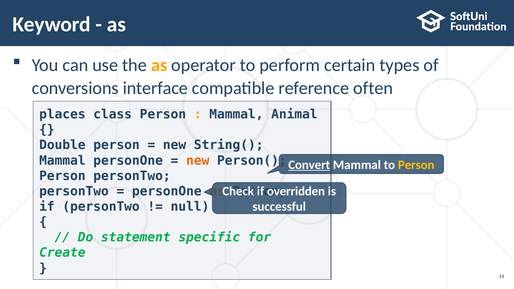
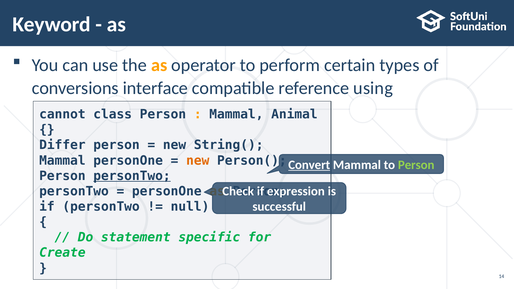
often: often -> using
places: places -> cannot
Double: Double -> Differ
Person at (416, 165) colour: yellow -> light green
personTwo at (132, 176) underline: none -> present
overridden: overridden -> expression
